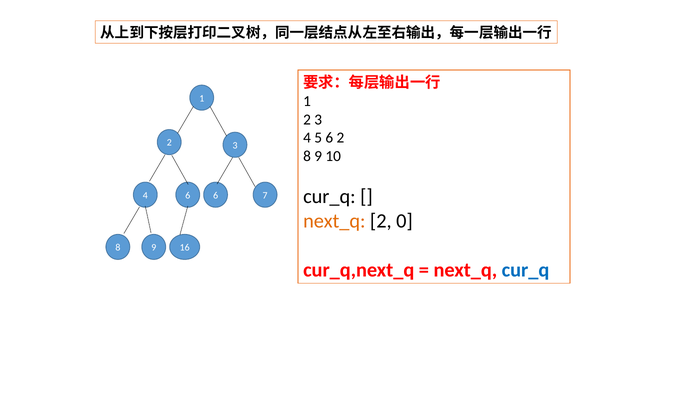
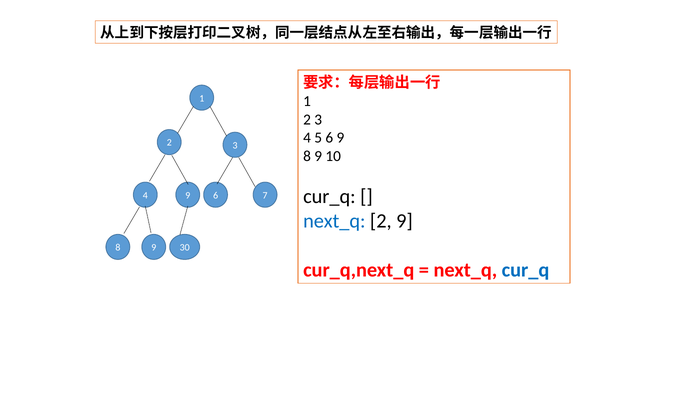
6 2: 2 -> 9
4 6: 6 -> 9
next_q at (334, 221) colour: orange -> blue
2 0: 0 -> 9
16: 16 -> 30
